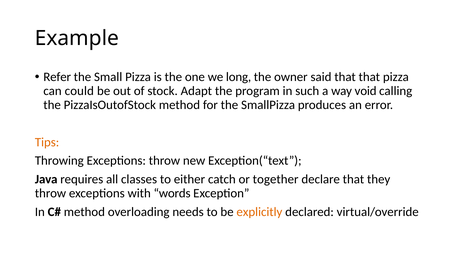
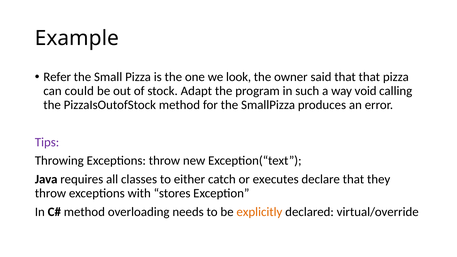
long: long -> look
Tips colour: orange -> purple
together: together -> executes
words: words -> stores
